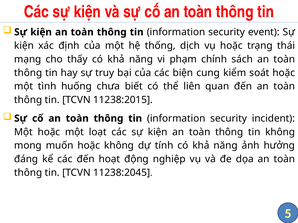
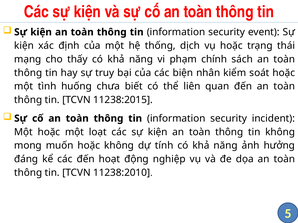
cung: cung -> nhân
11238:2045: 11238:2045 -> 11238:2010
